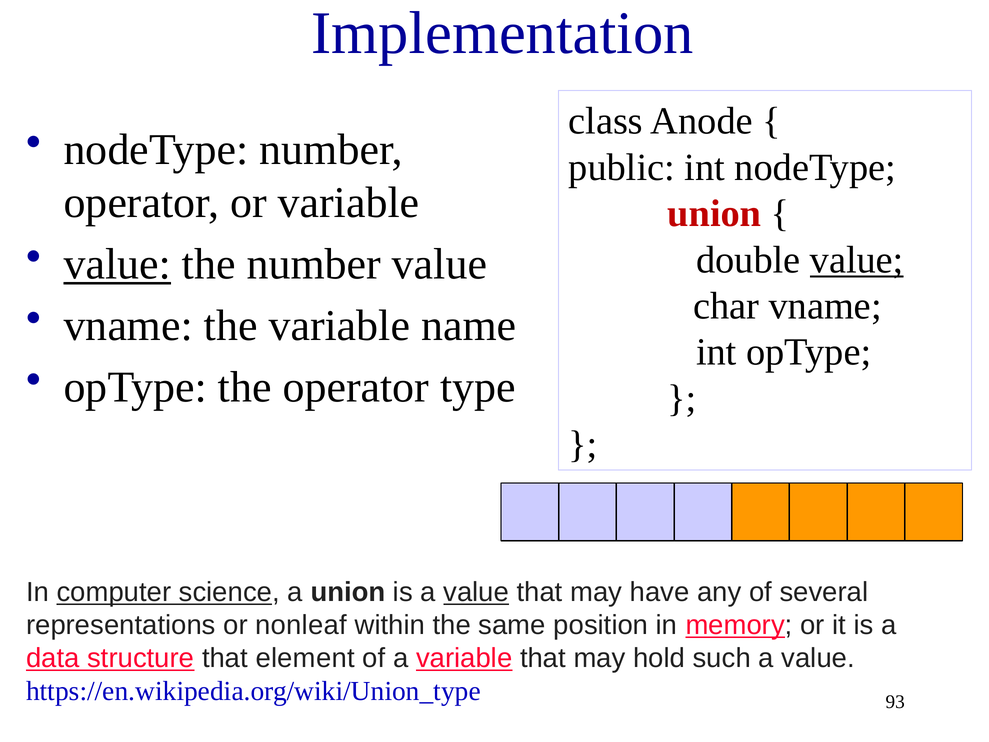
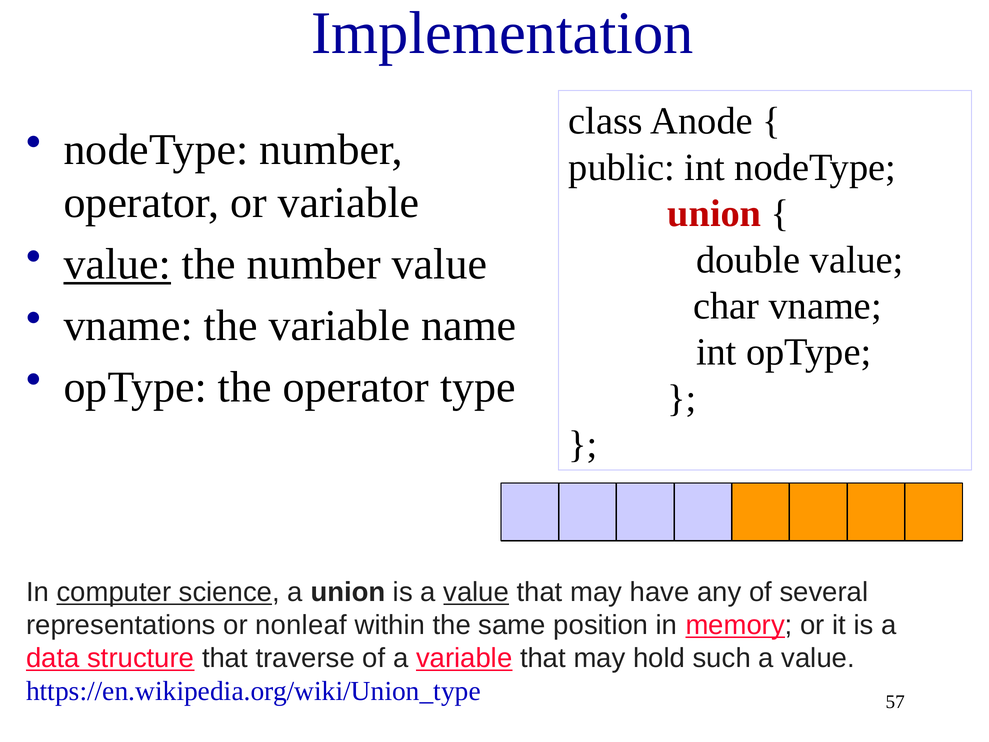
value at (857, 260) underline: present -> none
element: element -> traverse
93: 93 -> 57
